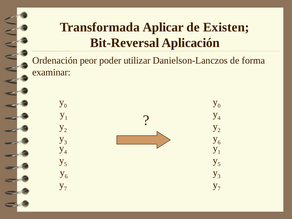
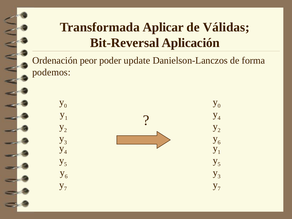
Existen: Existen -> Válidas
utilizar: utilizar -> update
examinar: examinar -> podemos
